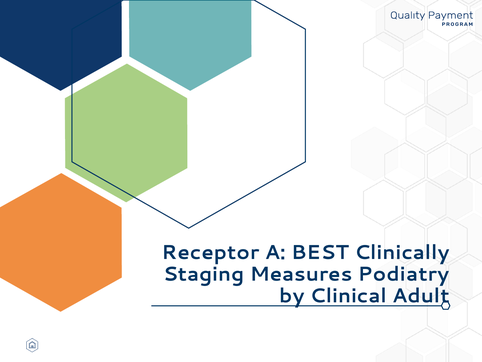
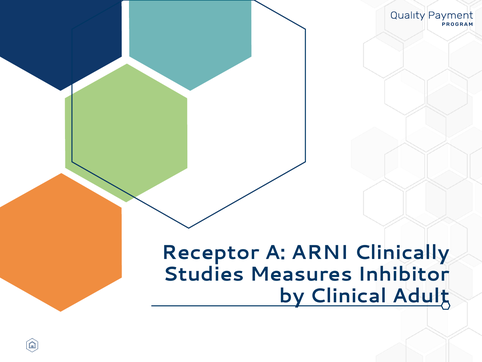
BEST: BEST -> ARNI
Staging: Staging -> Studies
Podiatry: Podiatry -> Inhibitor
